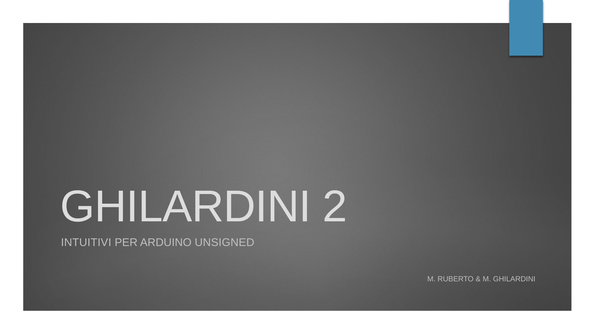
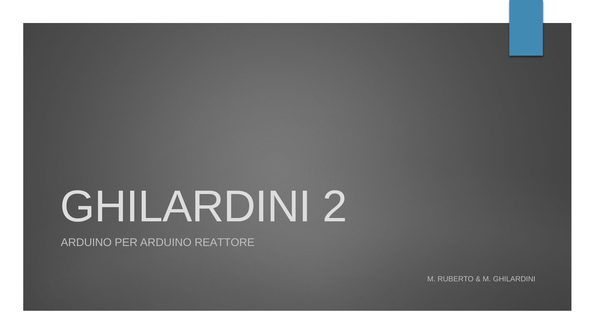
INTUITIVI at (86, 243): INTUITIVI -> ARDUINO
UNSIGNED: UNSIGNED -> REATTORE
